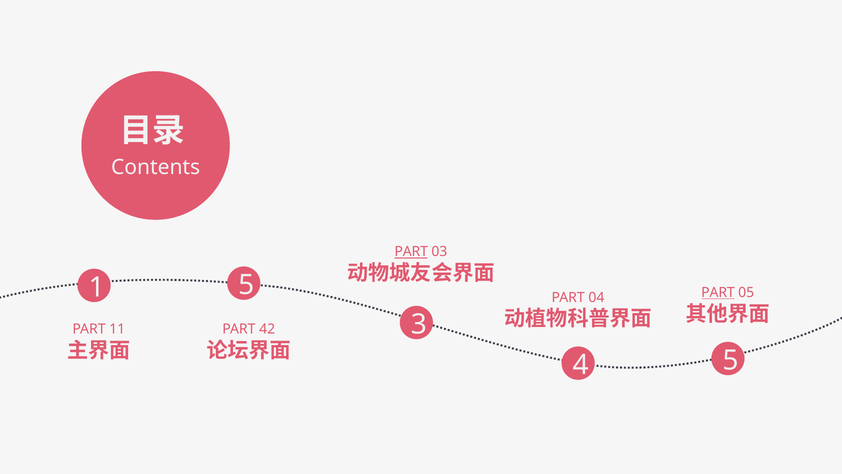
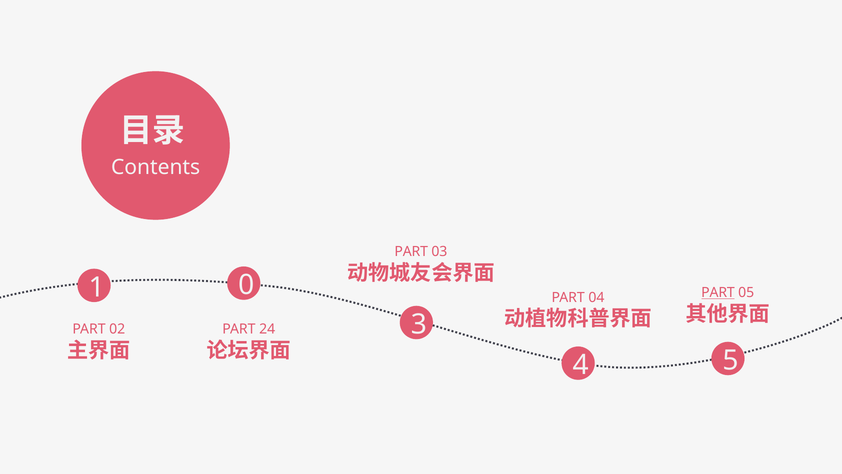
PART at (411, 252) underline: present -> none
1 5: 5 -> 0
11: 11 -> 02
42: 42 -> 24
